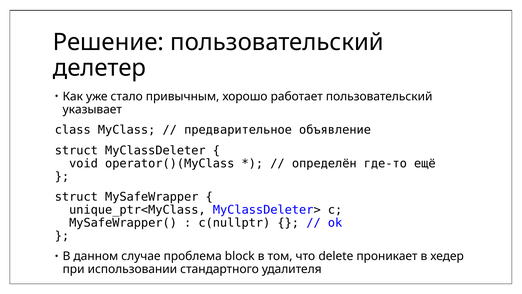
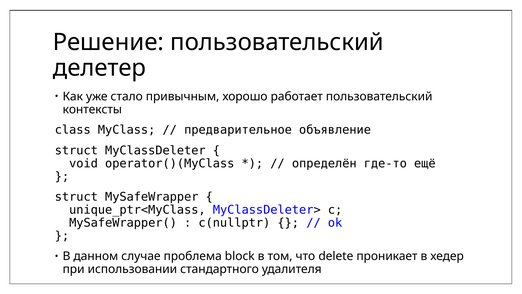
указывает: указывает -> контексты
